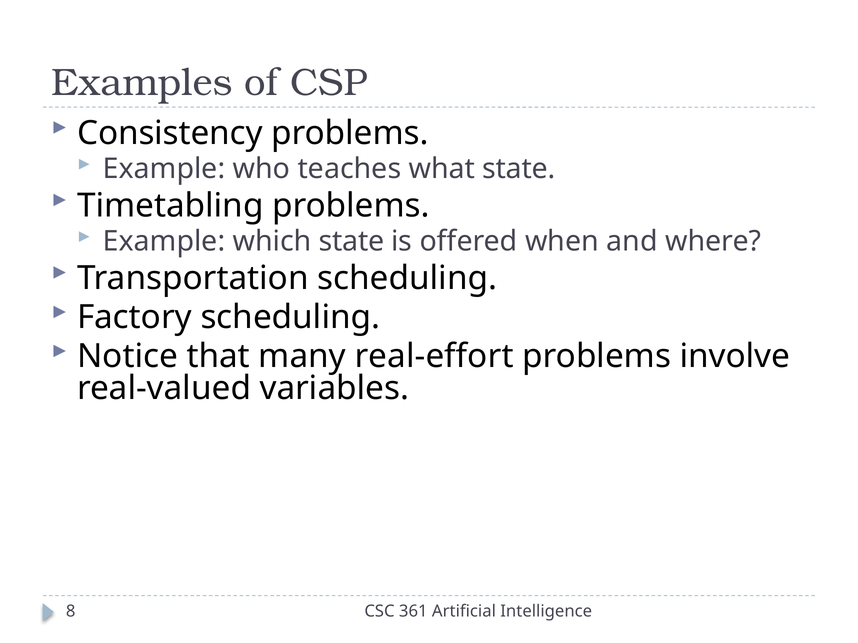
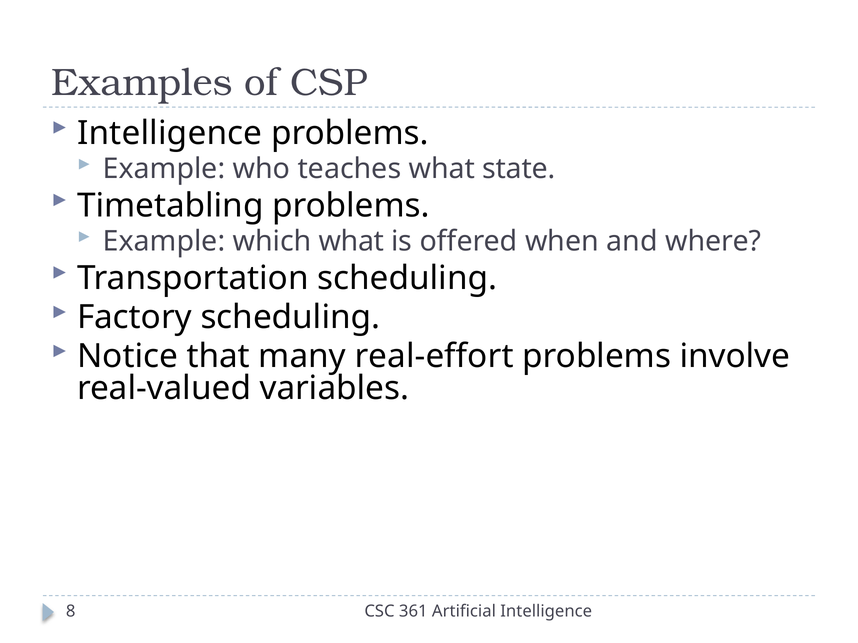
Consistency at (170, 133): Consistency -> Intelligence
which state: state -> what
